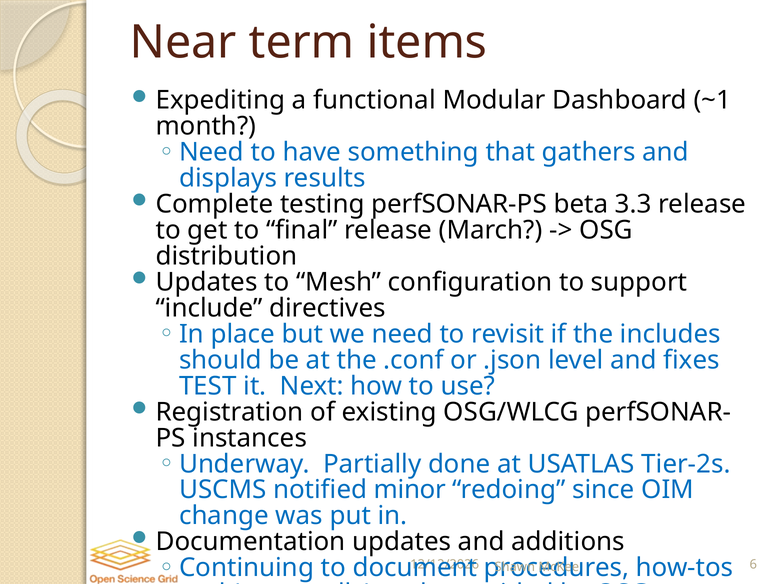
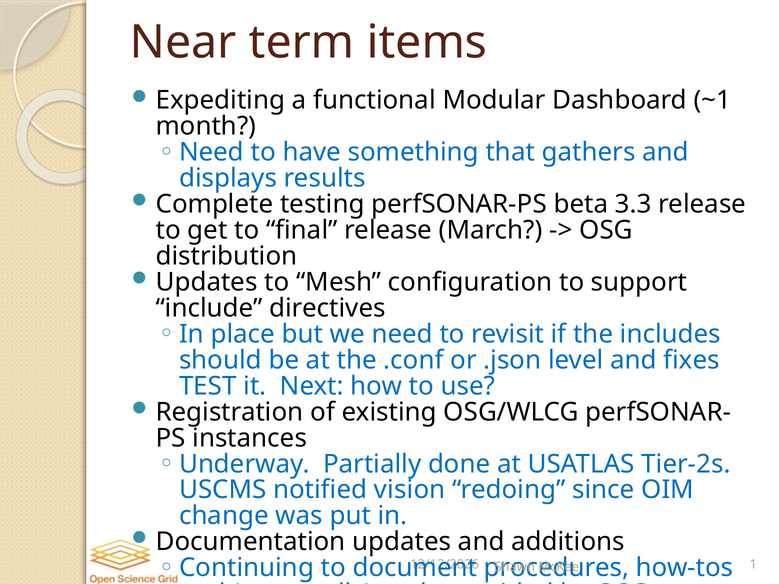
minor: minor -> vision
6: 6 -> 1
